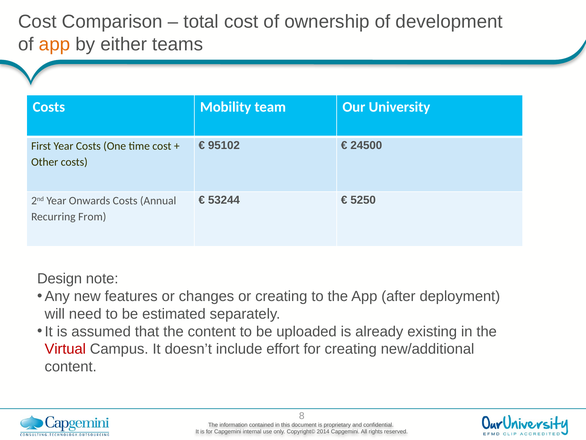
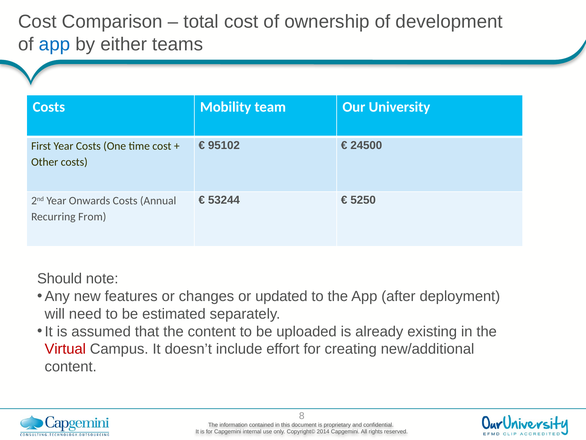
app at (55, 44) colour: orange -> blue
Design: Design -> Should
or creating: creating -> updated
